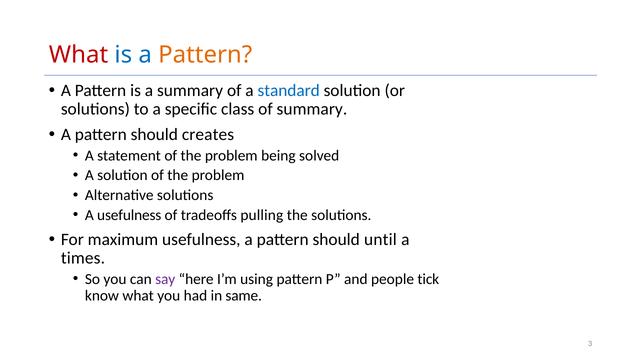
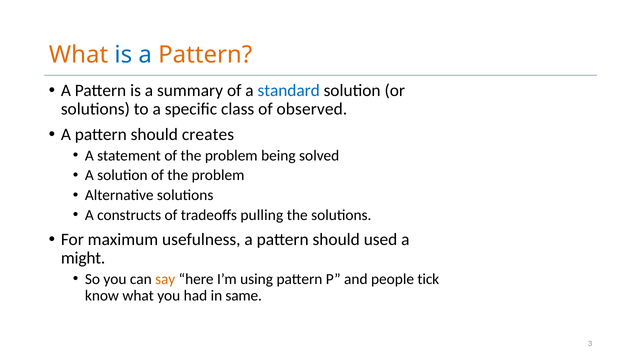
What at (79, 55) colour: red -> orange
of summary: summary -> observed
A usefulness: usefulness -> constructs
until: until -> used
times: times -> might
say colour: purple -> orange
